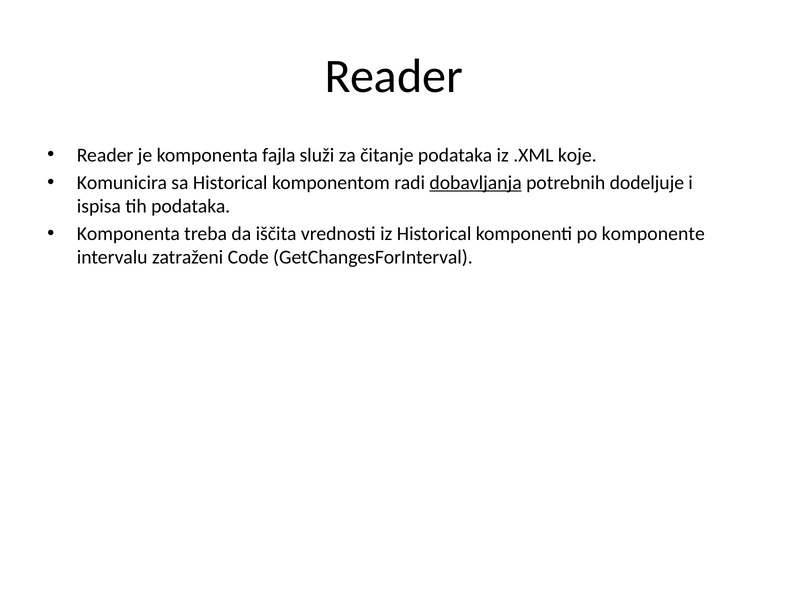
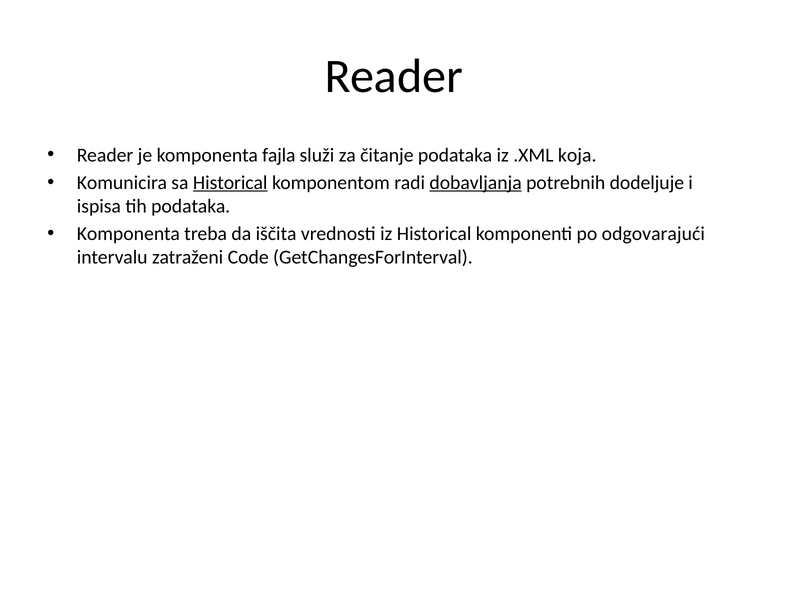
koje: koje -> koja
Historical at (230, 183) underline: none -> present
komponente: komponente -> odgovarajući
